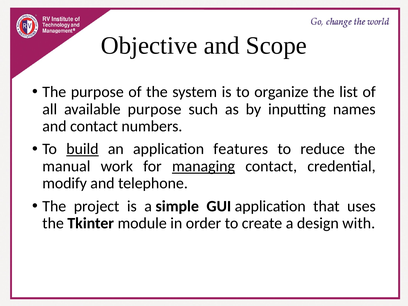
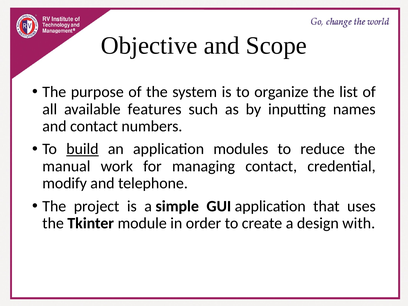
available purpose: purpose -> features
features: features -> modules
managing underline: present -> none
